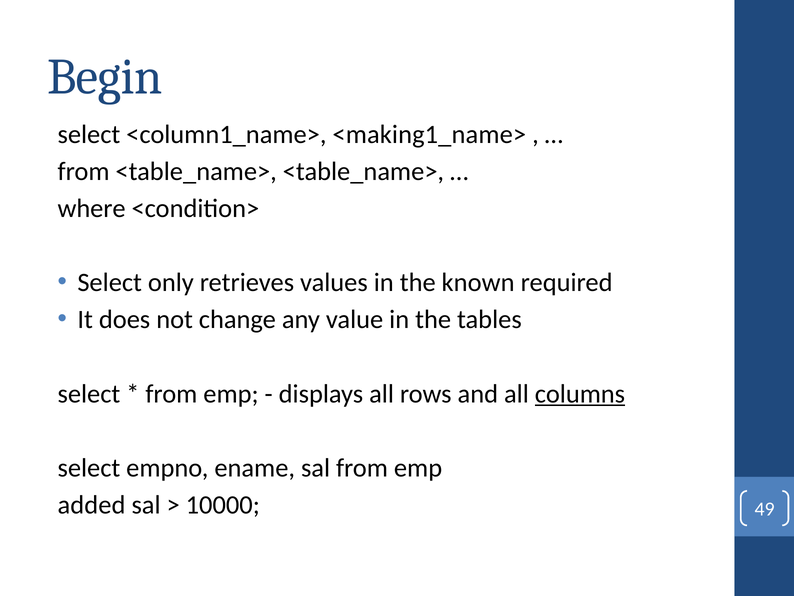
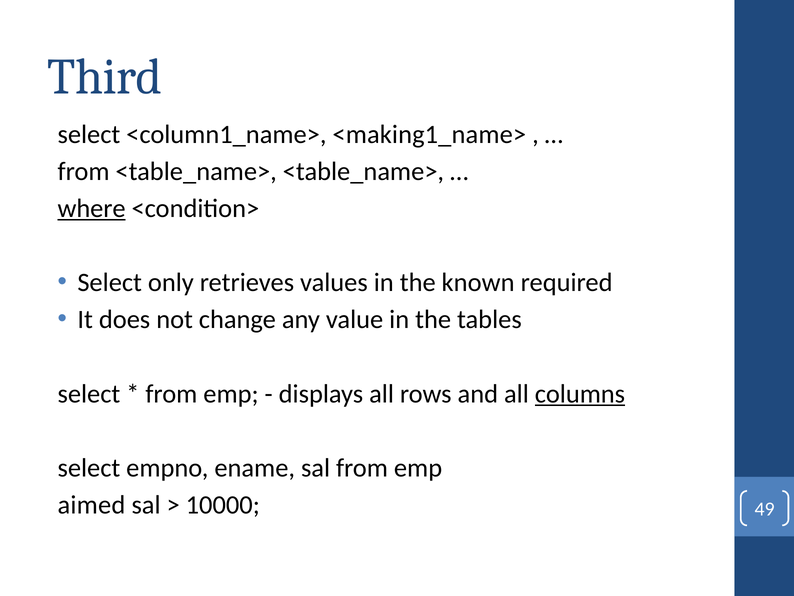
Begin: Begin -> Third
where underline: none -> present
added: added -> aimed
